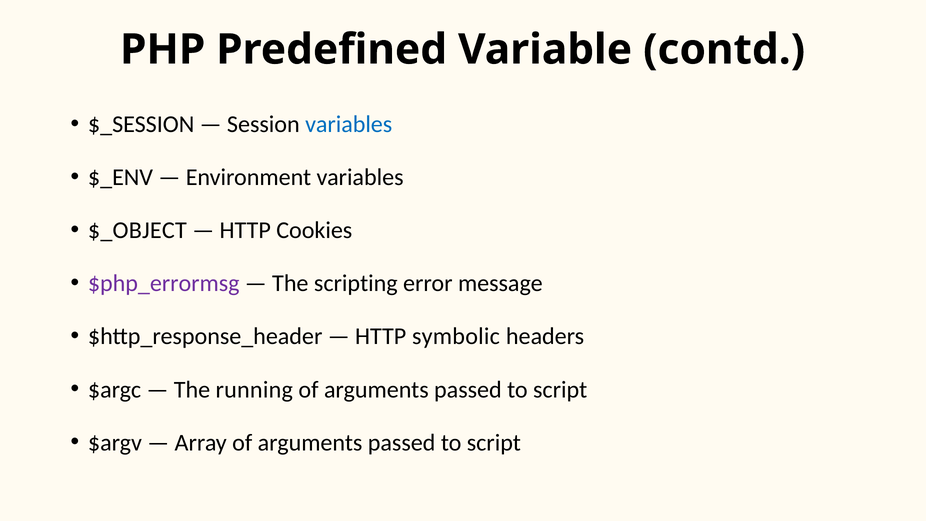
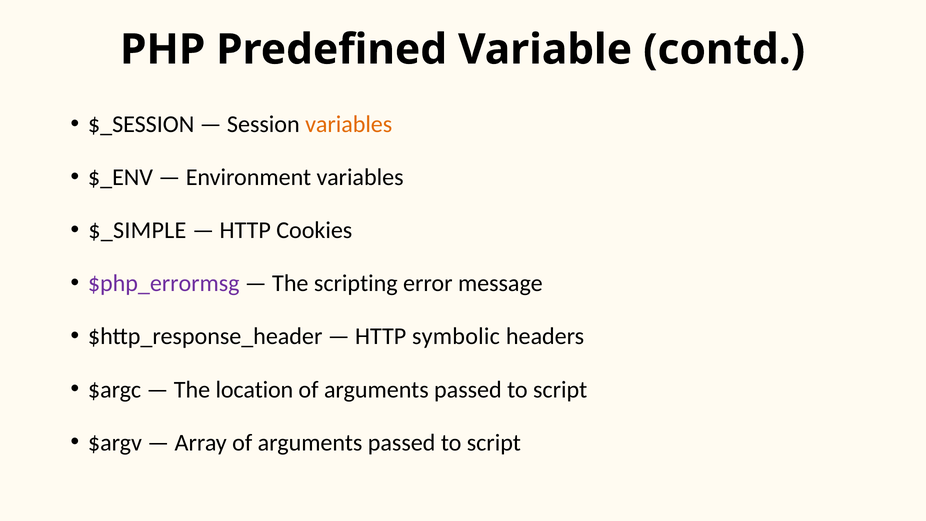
variables at (349, 124) colour: blue -> orange
$_OBJECT: $_OBJECT -> $_SIMPLE
running: running -> location
